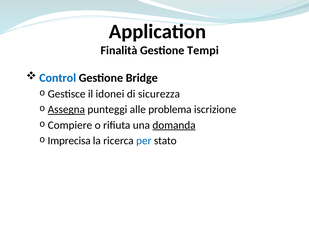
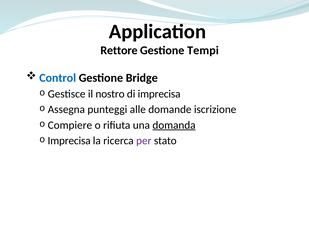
Finalità: Finalità -> Rettore
idonei: idonei -> nostro
di sicurezza: sicurezza -> imprecisa
Assegna underline: present -> none
problema: problema -> domande
per colour: blue -> purple
